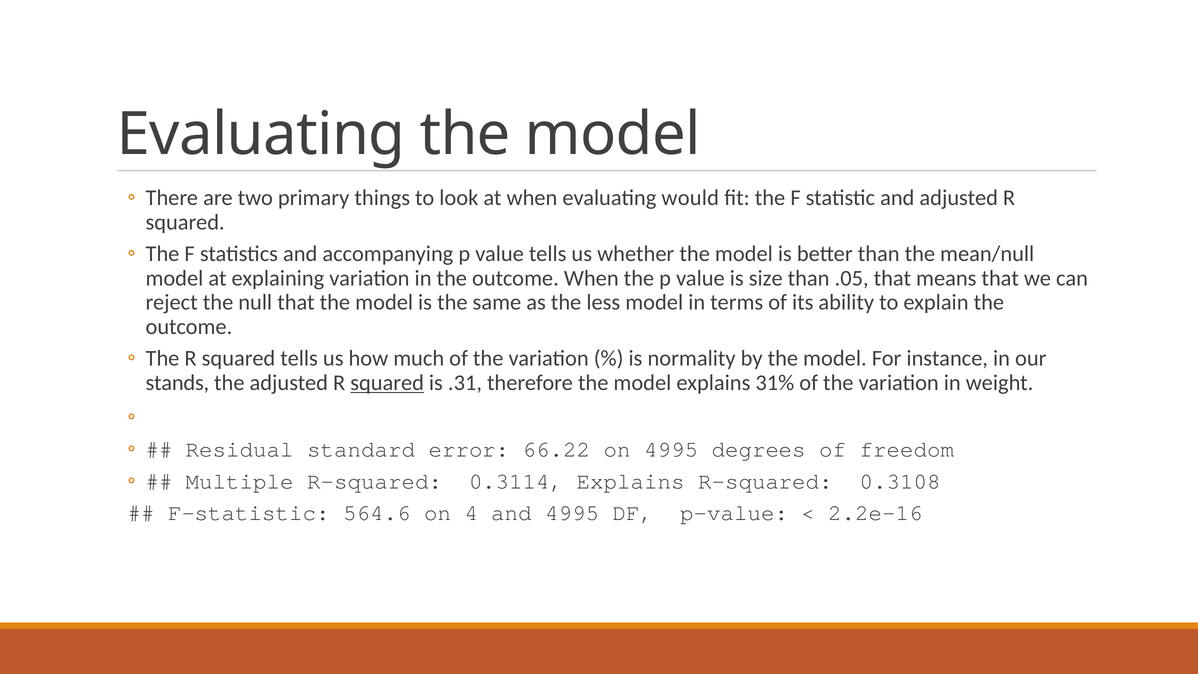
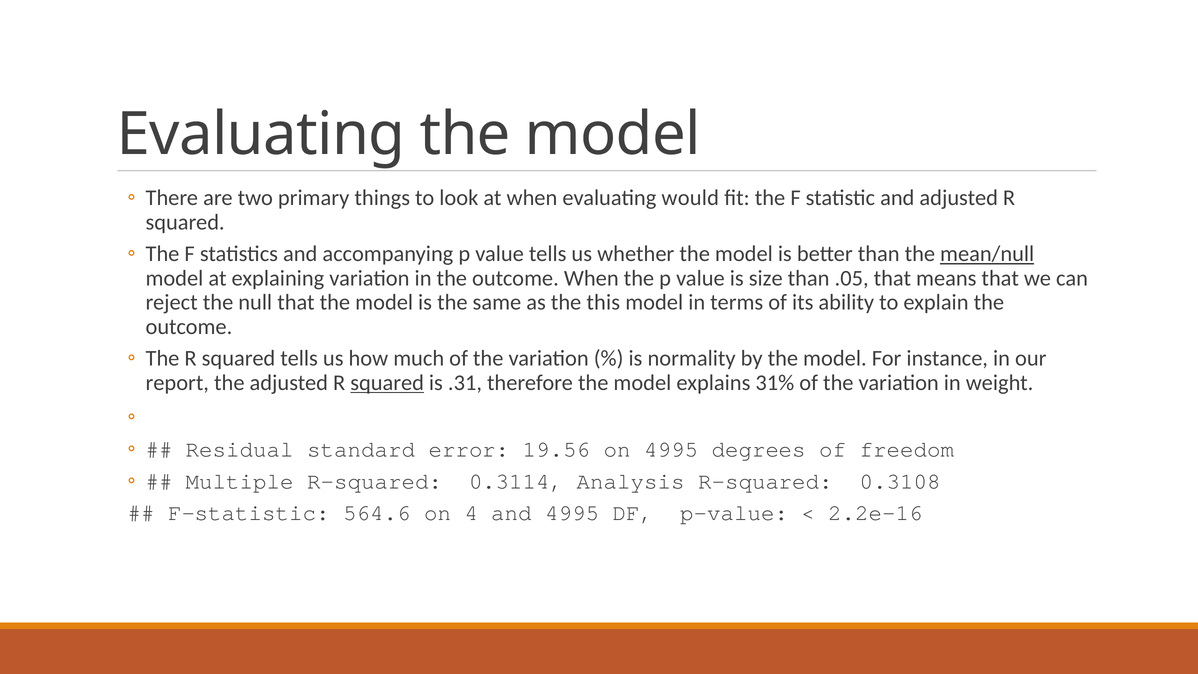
mean/null underline: none -> present
less: less -> this
stands: stands -> report
66.22: 66.22 -> 19.56
0.3114 Explains: Explains -> Analysis
